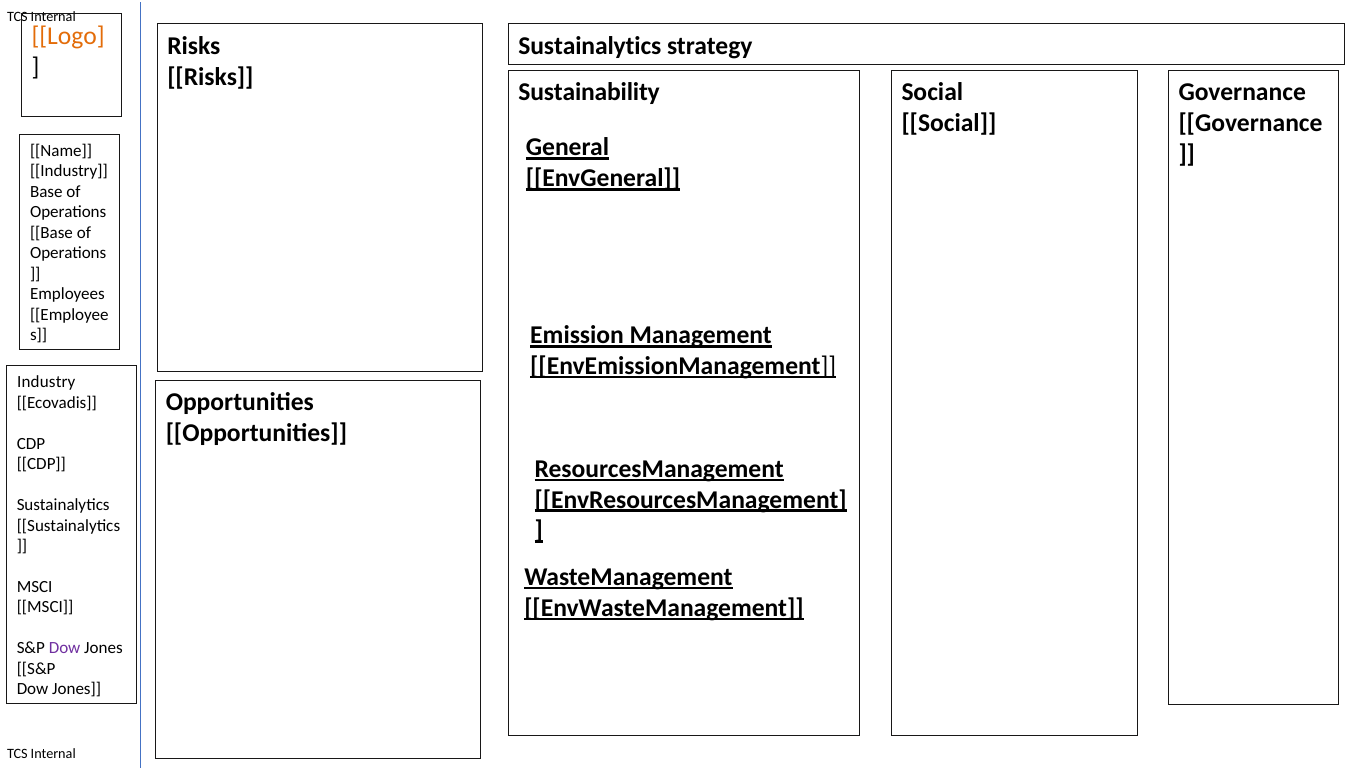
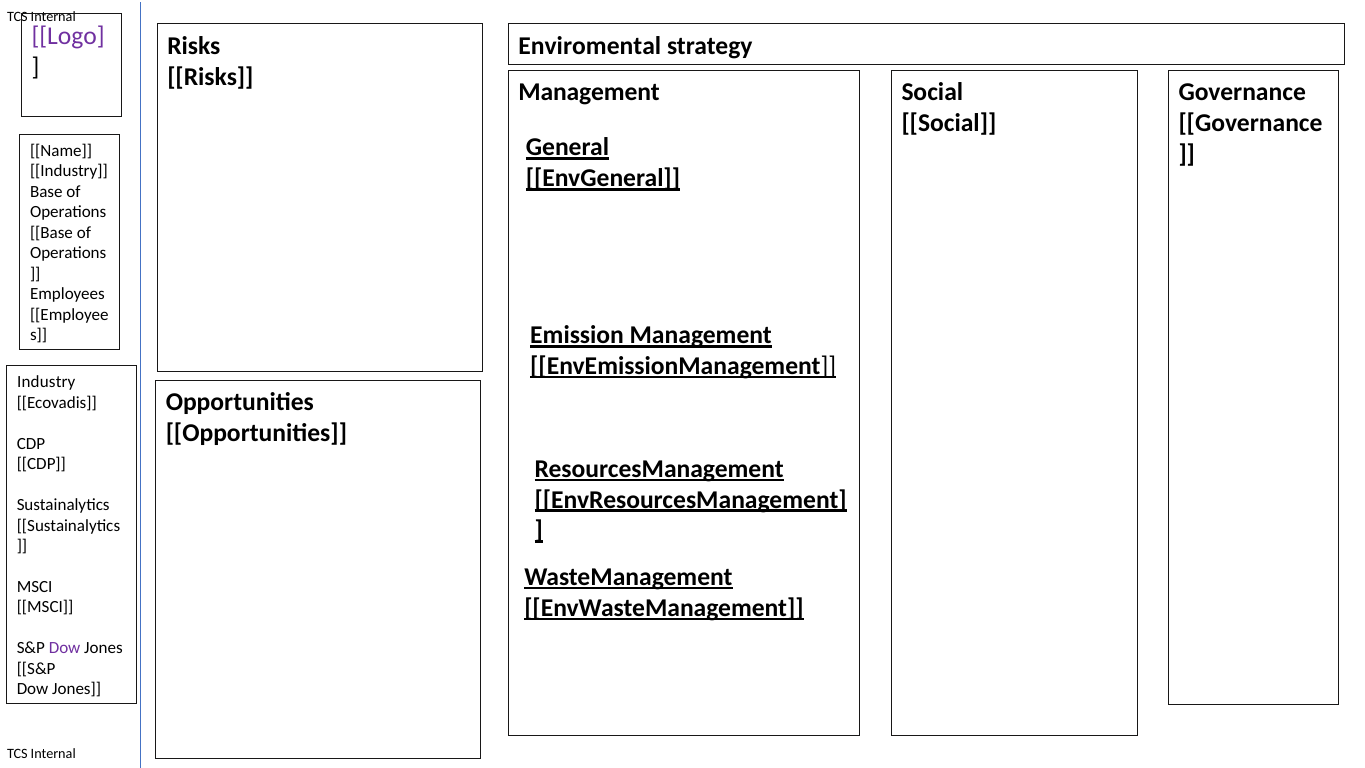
Logo colour: orange -> purple
Sustainalytics at (590, 46): Sustainalytics -> Enviromental
Sustainability at (589, 92): Sustainability -> Management
